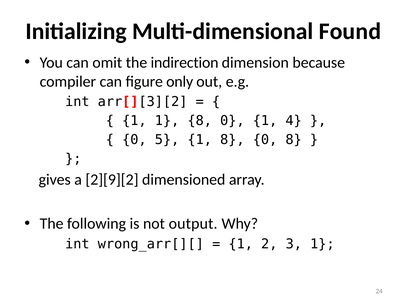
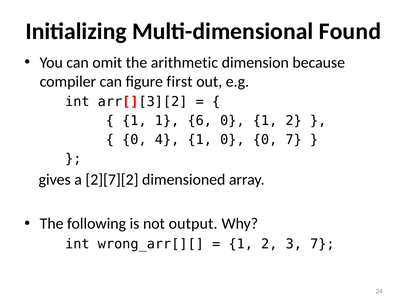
indirection: indirection -> arithmetic
only: only -> first
1 1 8: 8 -> 6
0 1 4: 4 -> 2
5: 5 -> 4
8 at (232, 140): 8 -> 0
0 8: 8 -> 7
2][9][2: 2][9][2 -> 2][7][2
3 1: 1 -> 7
